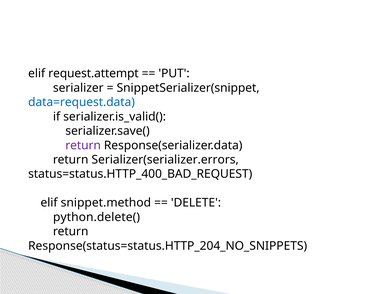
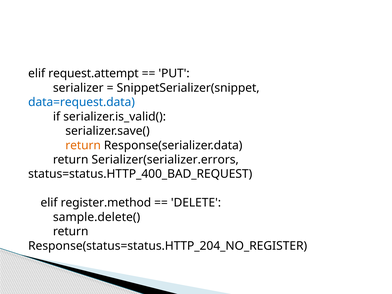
return at (83, 145) colour: purple -> orange
snippet.method: snippet.method -> register.method
python.delete(: python.delete( -> sample.delete(
Response(status=status.HTTP_204_NO_SNIPPETS: Response(status=status.HTTP_204_NO_SNIPPETS -> Response(status=status.HTTP_204_NO_REGISTER
